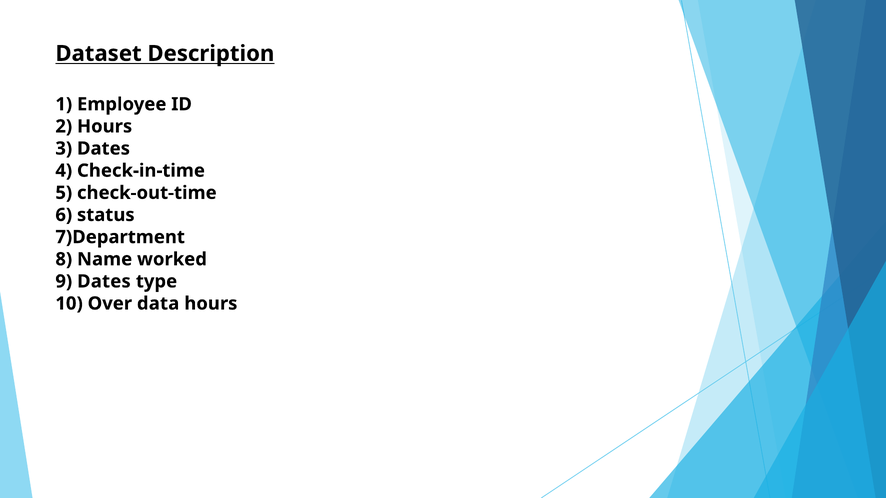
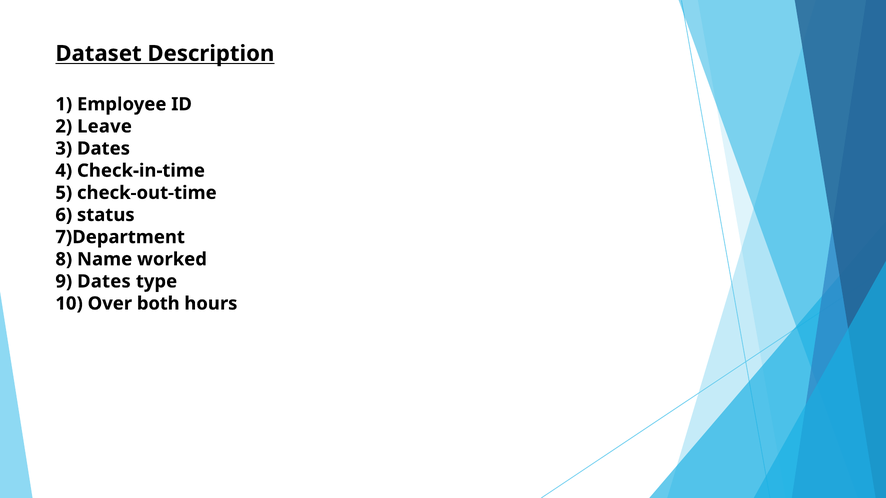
2 Hours: Hours -> Leave
data: data -> both
